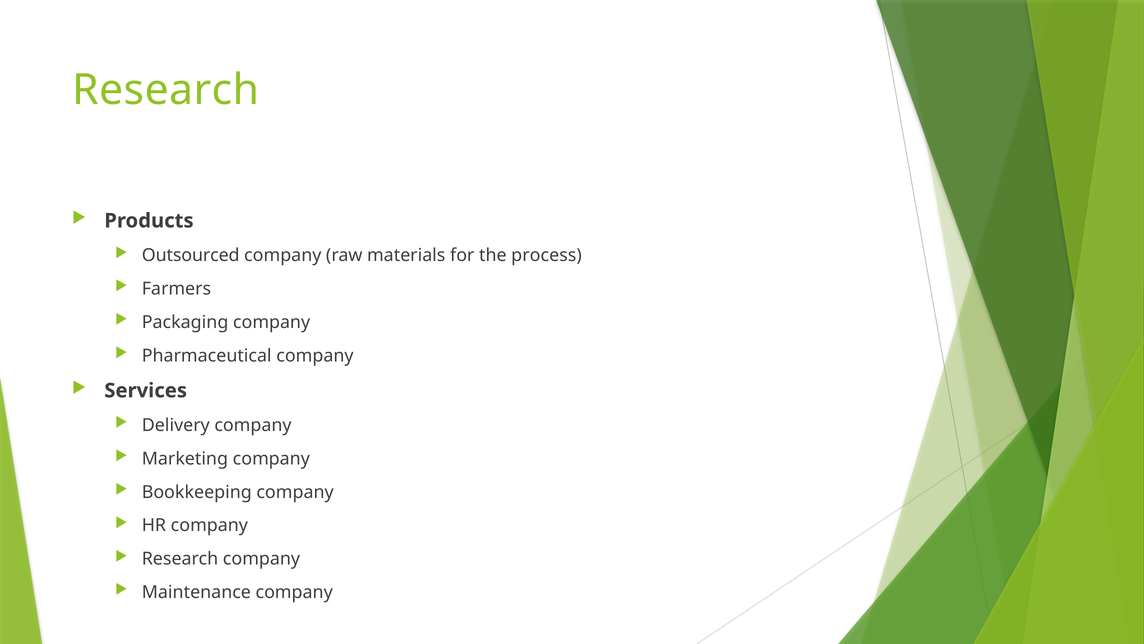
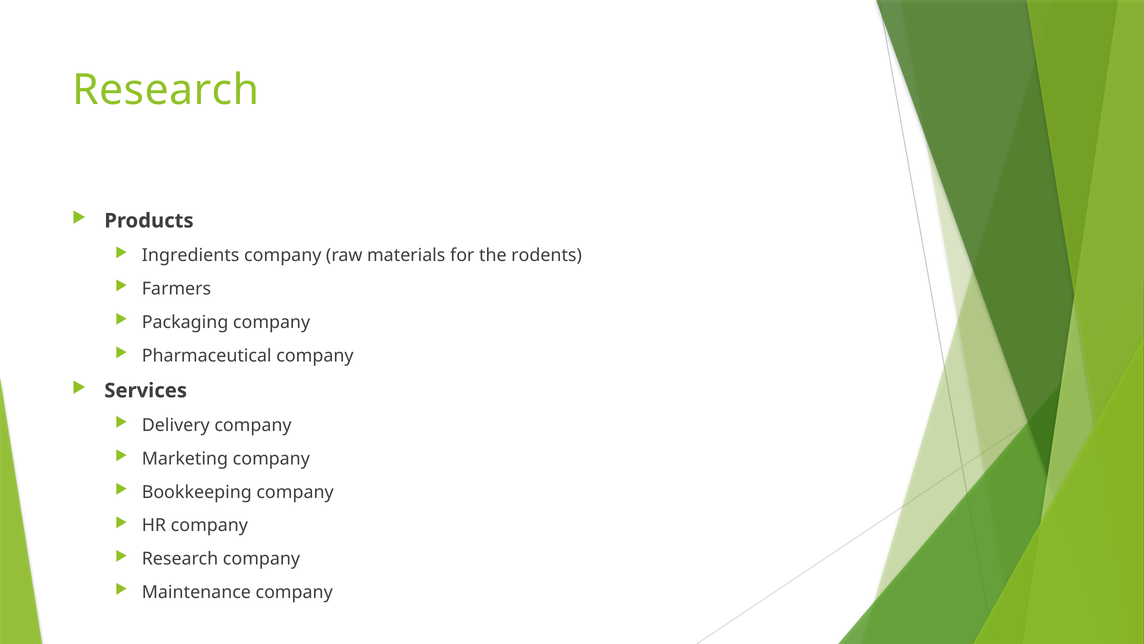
Outsourced: Outsourced -> Ingredients
process: process -> rodents
